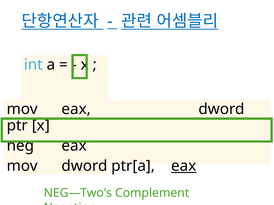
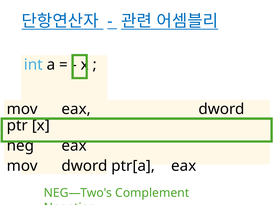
eax at (184, 166) underline: present -> none
